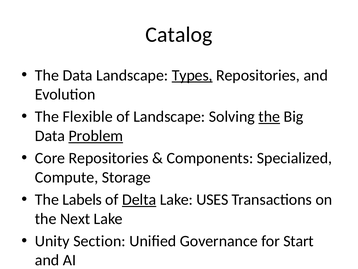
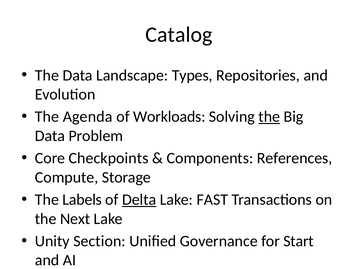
Types underline: present -> none
Flexible: Flexible -> Agenda
of Landscape: Landscape -> Workloads
Problem underline: present -> none
Core Repositories: Repositories -> Checkpoints
Specialized: Specialized -> References
USES: USES -> FAST
